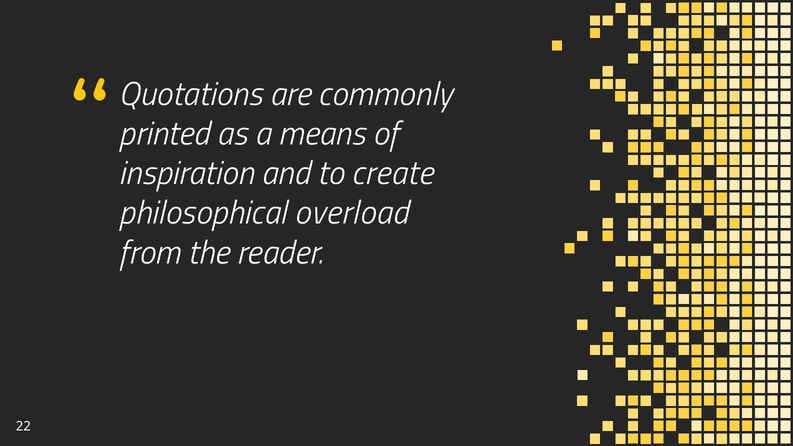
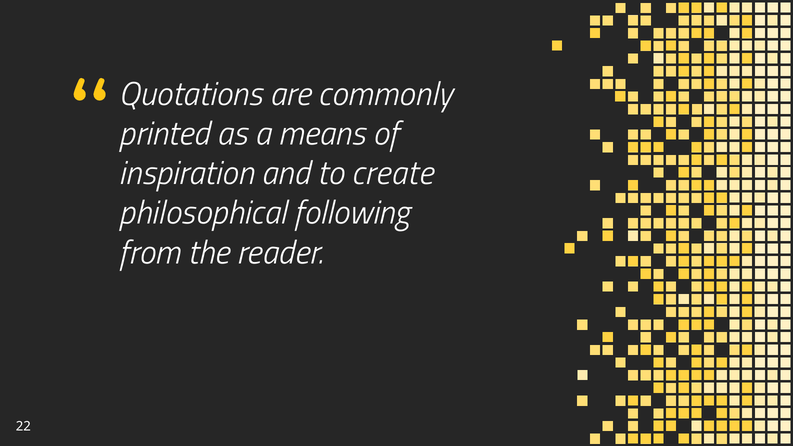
overload: overload -> following
